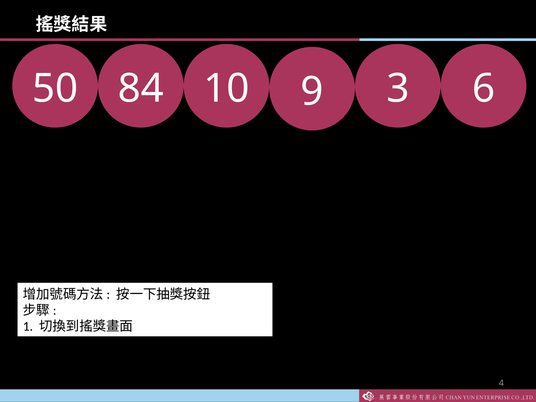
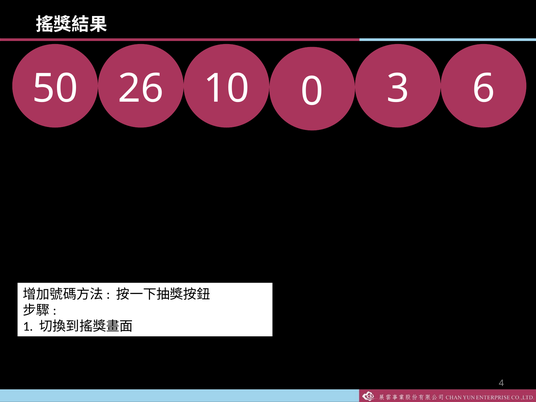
84: 84 -> 26
9: 9 -> 0
